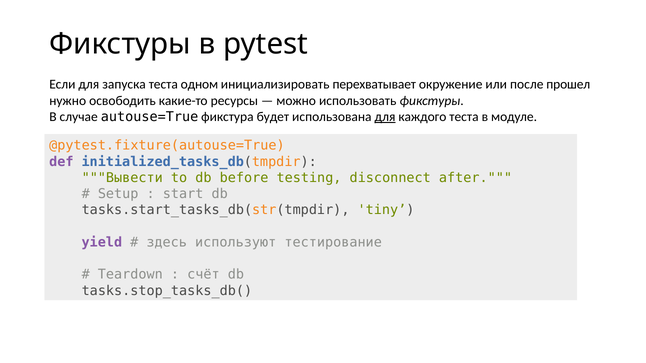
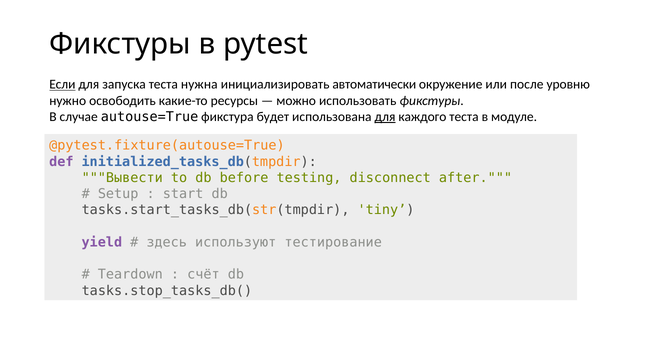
Если underline: none -> present
одном: одном -> нужна
перехватывает: перехватывает -> автоматически
прошел: прошел -> уровню
